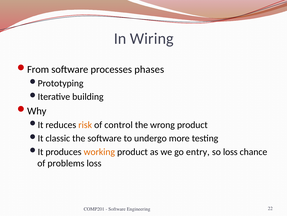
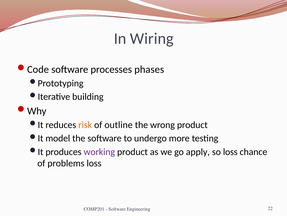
From: From -> Code
control: control -> outline
classic: classic -> model
working colour: orange -> purple
entry: entry -> apply
